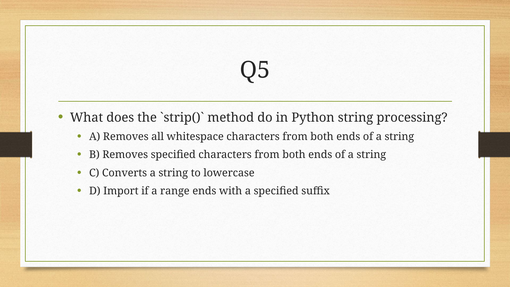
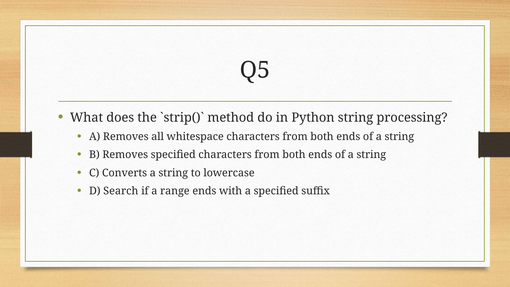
Import: Import -> Search
